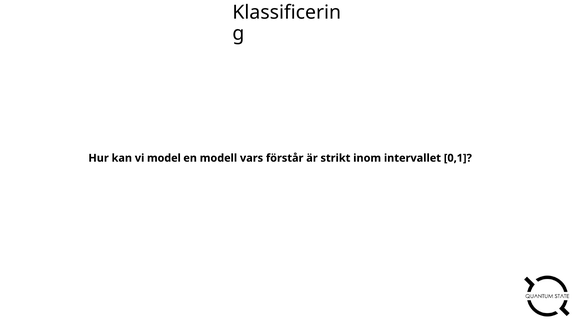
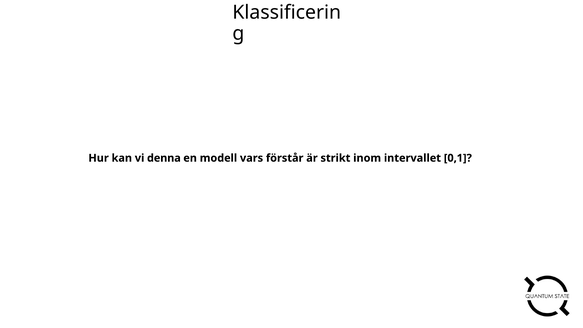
model: model -> denna
